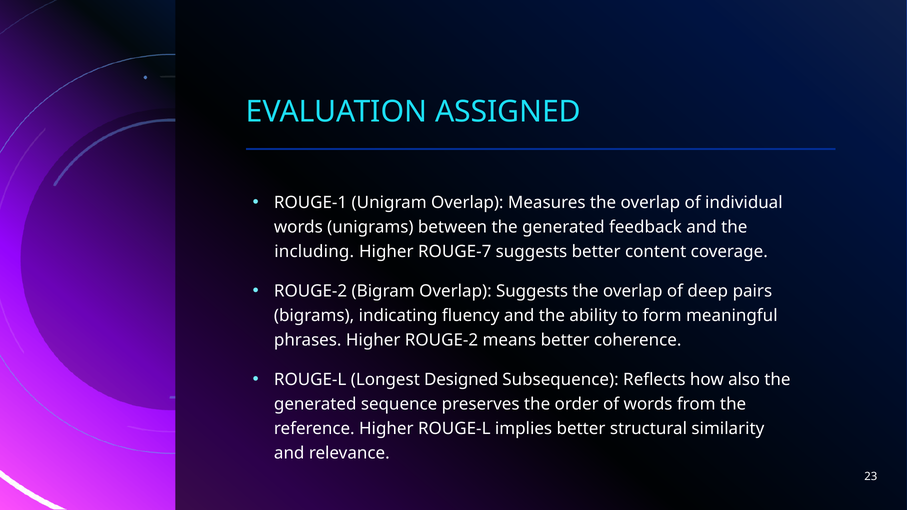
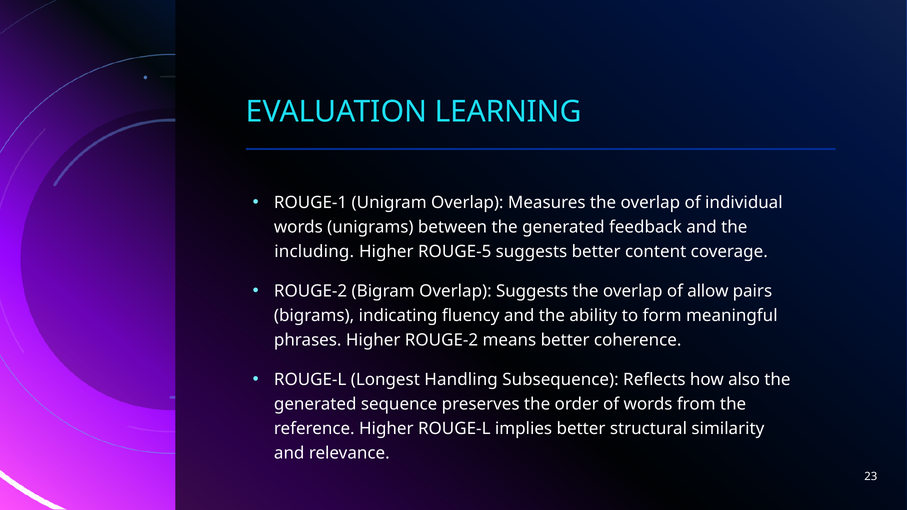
ASSIGNED: ASSIGNED -> LEARNING
ROUGE-7: ROUGE-7 -> ROUGE-5
deep: deep -> allow
Designed: Designed -> Handling
